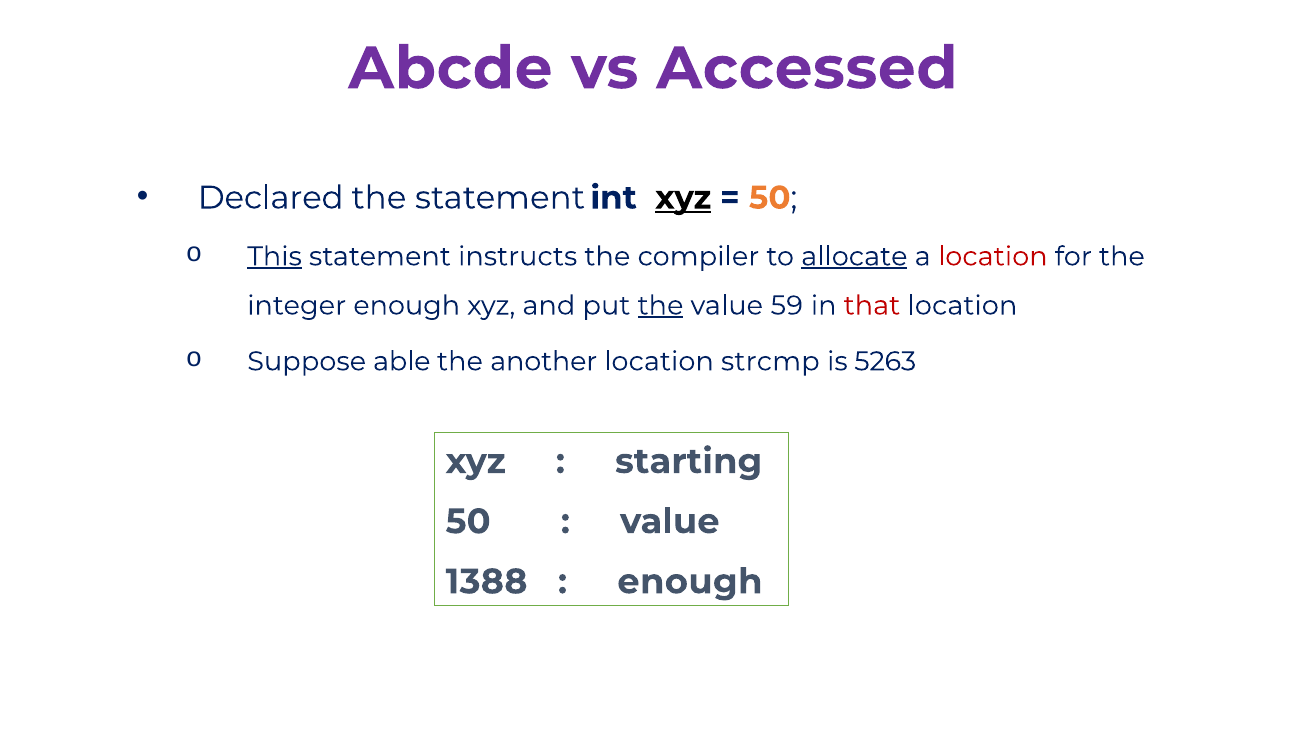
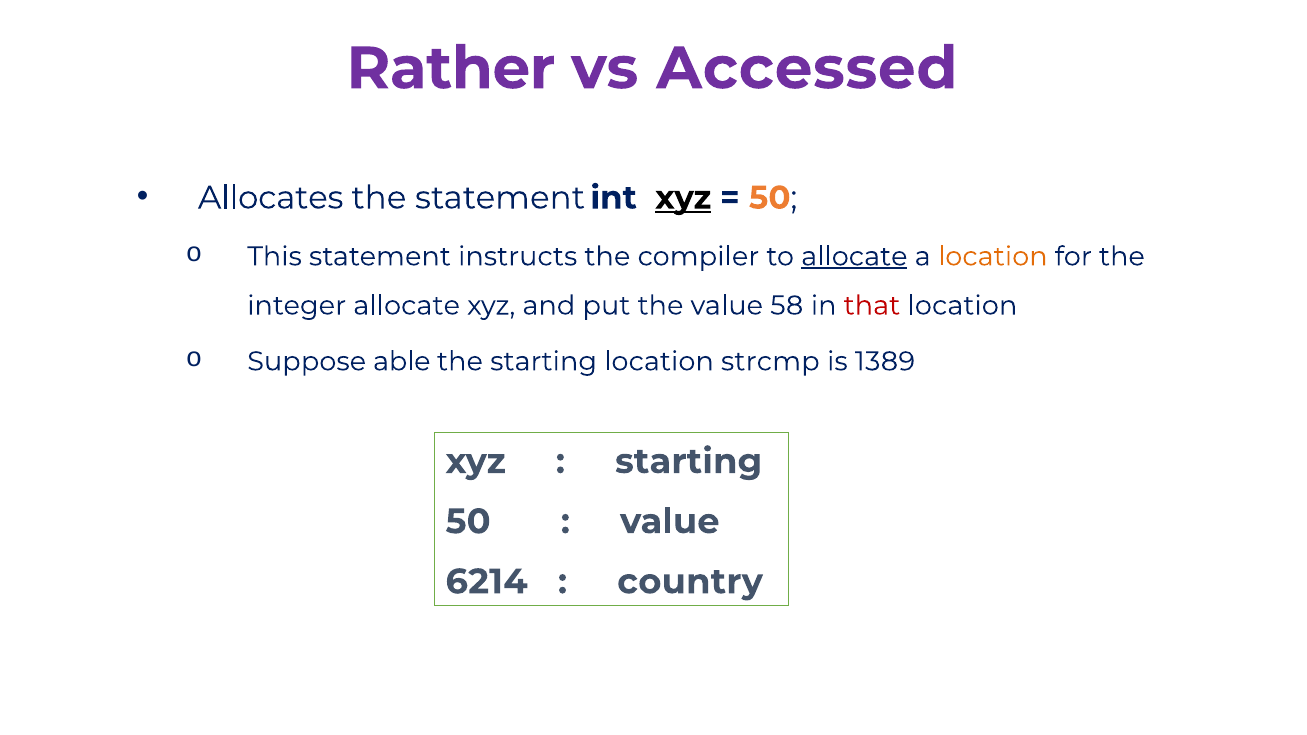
Abcde: Abcde -> Rather
Declared: Declared -> Allocates
This underline: present -> none
location at (993, 257) colour: red -> orange
integer enough: enough -> allocate
the at (661, 306) underline: present -> none
59: 59 -> 58
the another: another -> starting
5263: 5263 -> 1389
1388: 1388 -> 6214
enough at (690, 582): enough -> country
